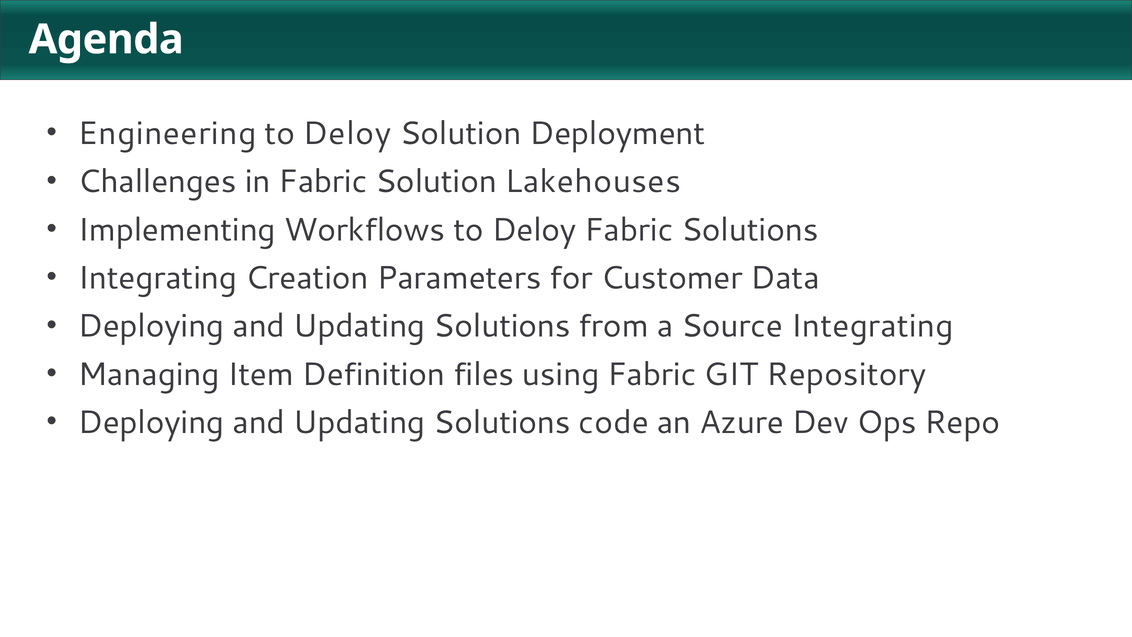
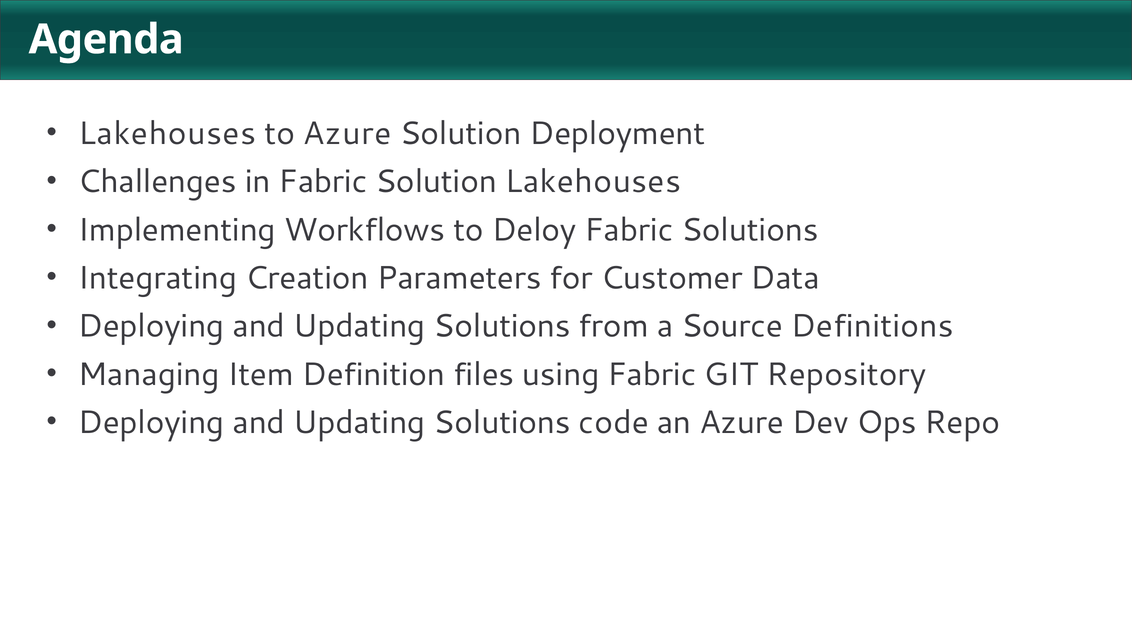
Engineering at (167, 133): Engineering -> Lakehouses
Deloy at (347, 133): Deloy -> Azure
Source Integrating: Integrating -> Definitions
